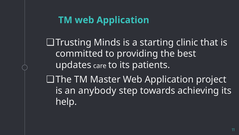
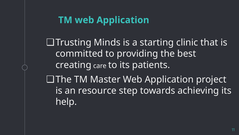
updates: updates -> creating
anybody: anybody -> resource
